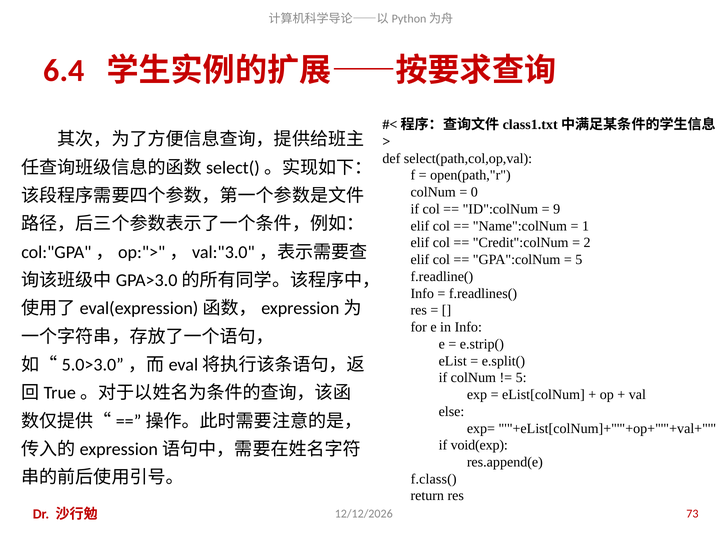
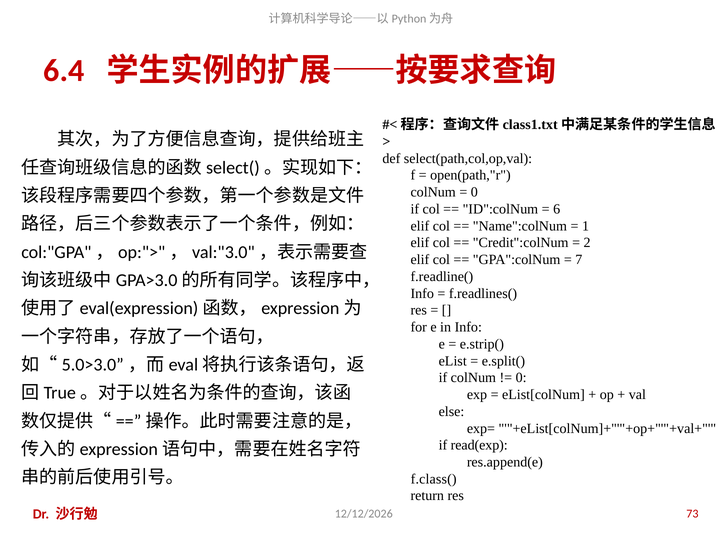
9: 9 -> 6
5 at (579, 259): 5 -> 7
5 at (521, 377): 5 -> 0
void(exp: void(exp -> read(exp
